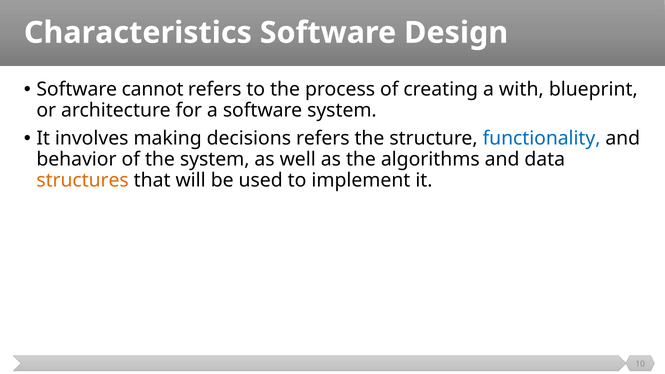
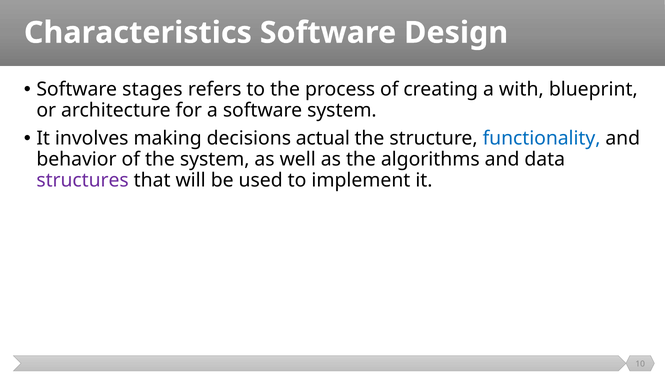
cannot: cannot -> stages
decisions refers: refers -> actual
structures colour: orange -> purple
